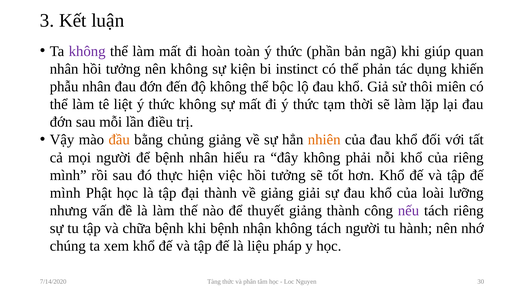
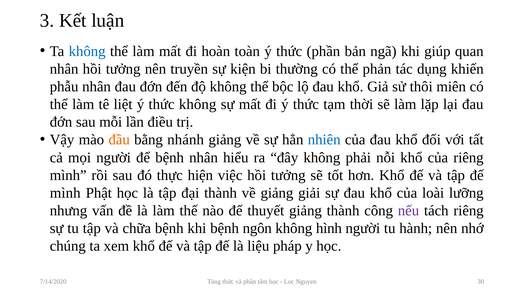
không at (87, 51) colour: purple -> blue
nên không: không -> truyền
instinct: instinct -> thường
chủng: chủng -> nhánh
nhiên colour: orange -> blue
nhận: nhận -> ngôn
không tách: tách -> hình
